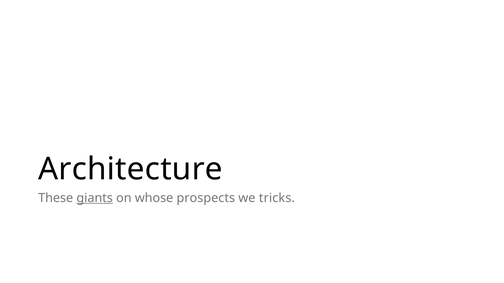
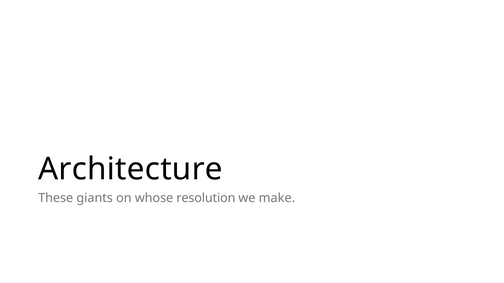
giants underline: present -> none
prospects: prospects -> resolution
tricks: tricks -> make
